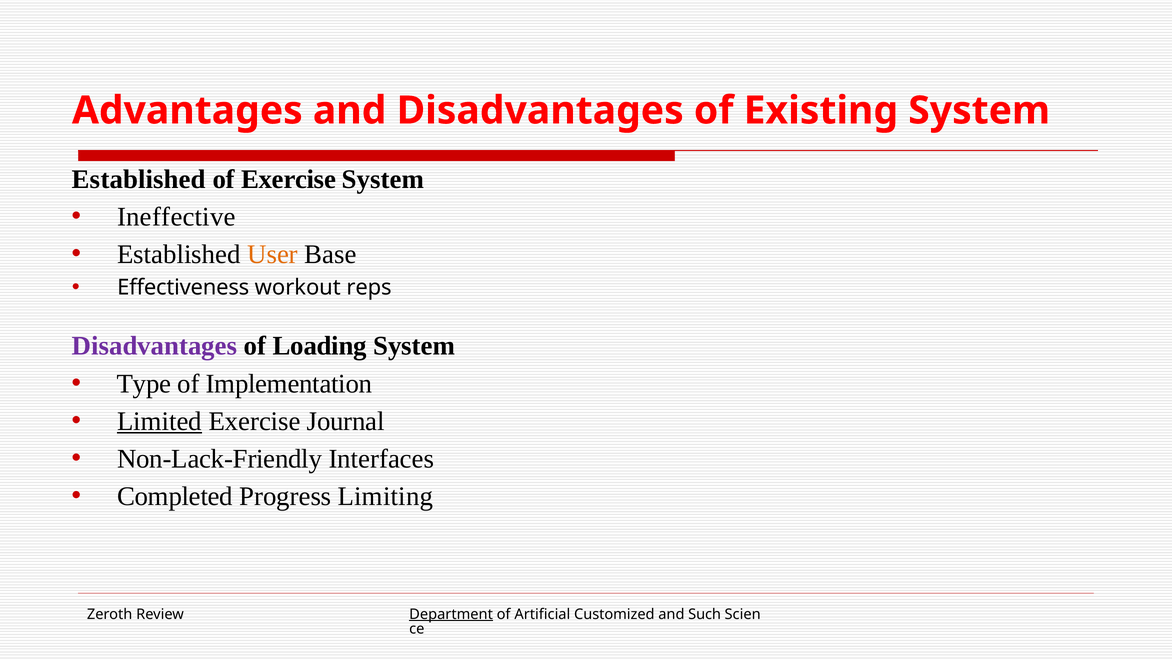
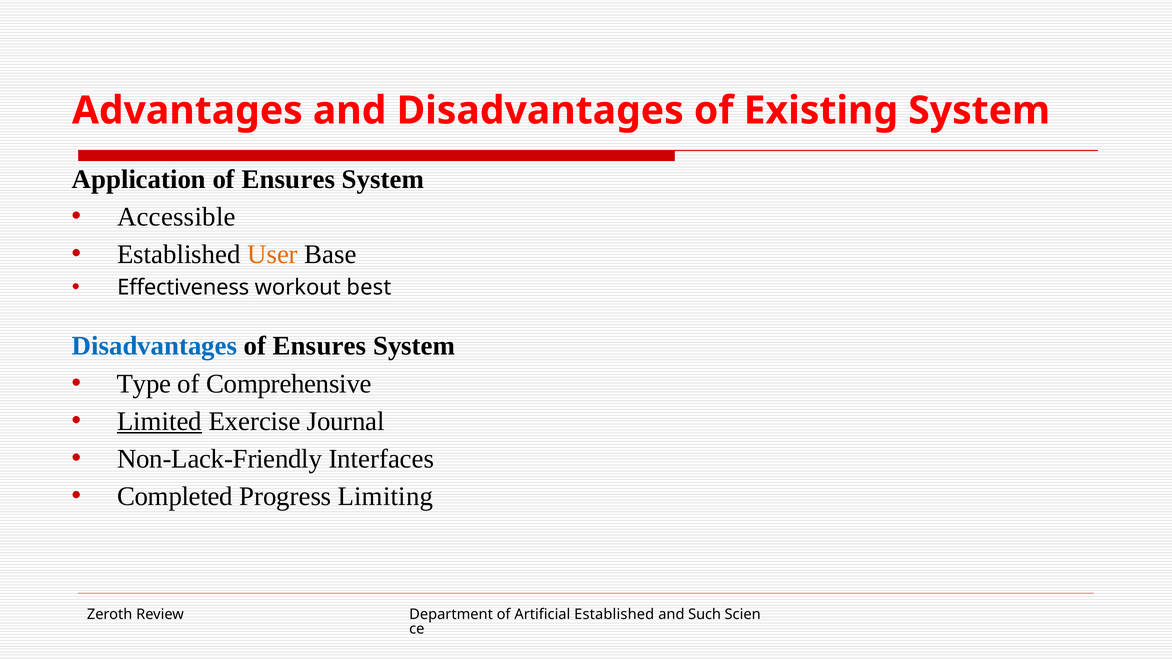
Established at (139, 179): Established -> Application
Exercise at (289, 179): Exercise -> Ensures
Ineffective: Ineffective -> Accessible
reps: reps -> best
Disadvantages at (155, 346) colour: purple -> blue
Loading at (320, 346): Loading -> Ensures
Implementation: Implementation -> Comprehensive
Department underline: present -> none
Artificial Customized: Customized -> Established
